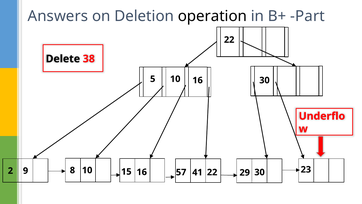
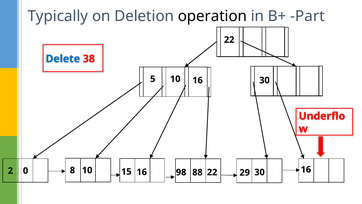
Answers: Answers -> Typically
Delete colour: black -> blue
57: 57 -> 98
9: 9 -> 0
41: 41 -> 88
29 23: 23 -> 16
